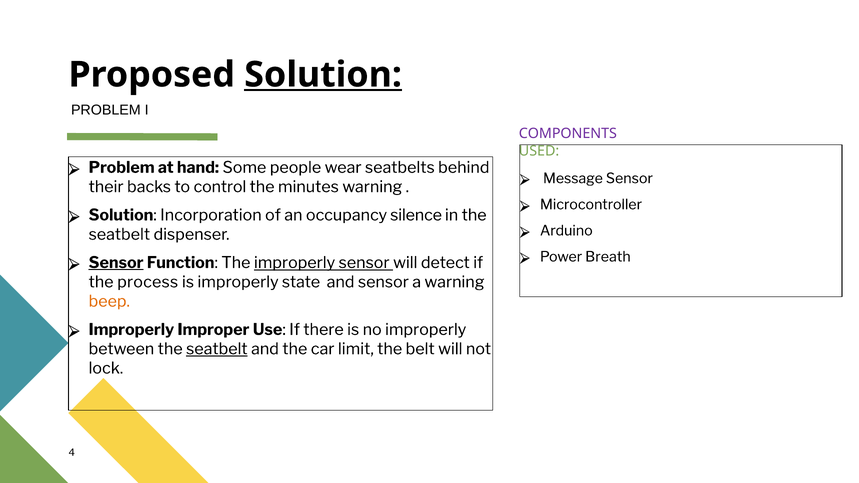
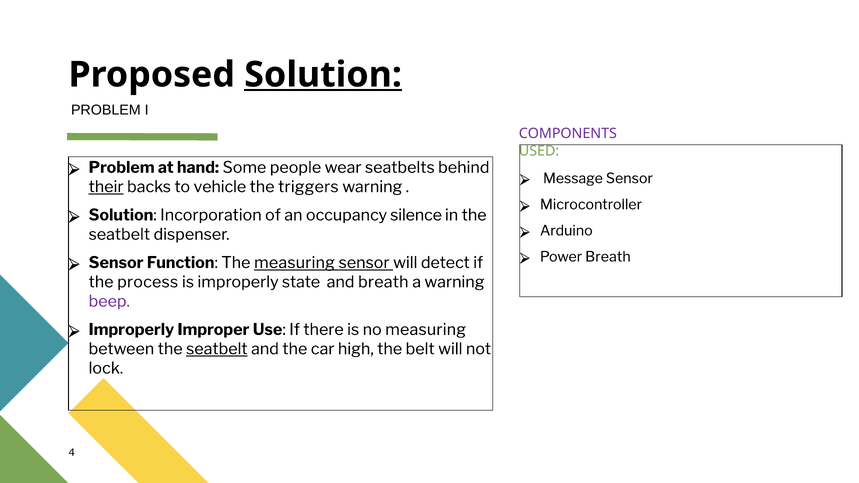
their underline: none -> present
control: control -> vehicle
minutes: minutes -> triggers
Sensor at (116, 263) underline: present -> none
The improperly: improperly -> measuring
and sensor: sensor -> breath
beep colour: orange -> purple
no improperly: improperly -> measuring
limit: limit -> high
